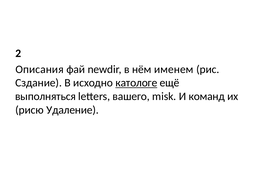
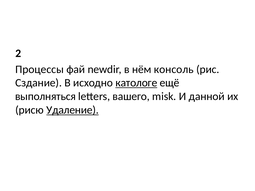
Описания: Описания -> Процессы
именем: именем -> консоль
команд: команд -> данной
Удаление underline: none -> present
